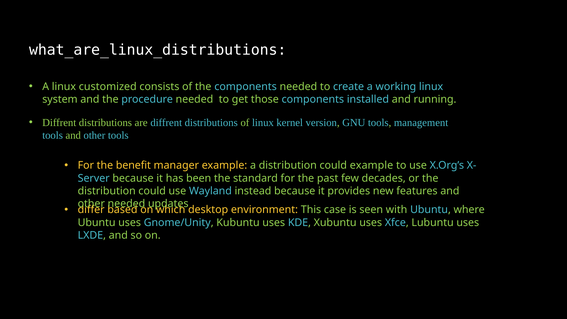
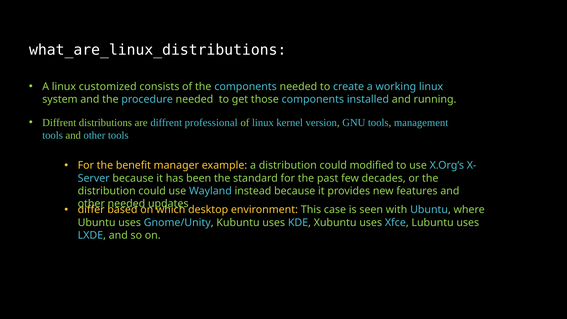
are diffrent distributions: distributions -> professional
could example: example -> modified
